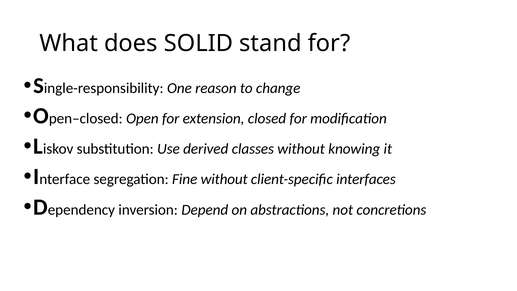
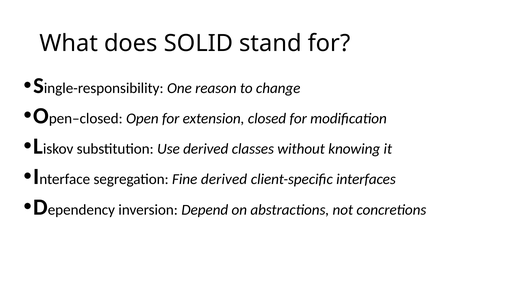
Fine without: without -> derived
